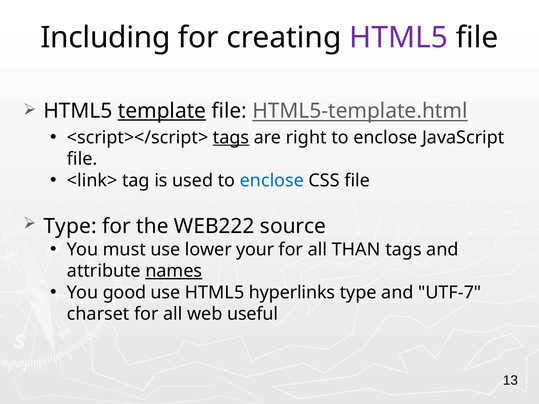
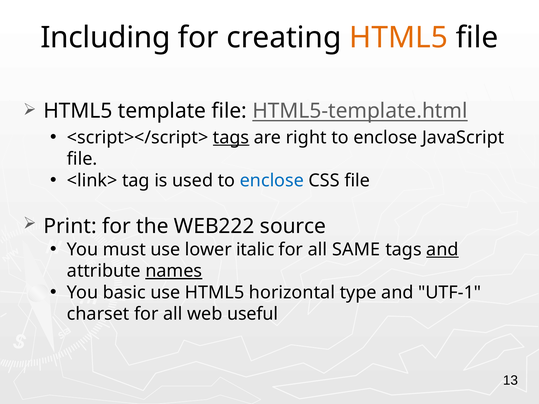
HTML5 at (399, 38) colour: purple -> orange
template underline: present -> none
Type at (70, 226): Type -> Print
your: your -> italic
THAN: THAN -> SAME
and at (442, 250) underline: none -> present
good: good -> basic
hyperlinks: hyperlinks -> horizontal
UTF-7: UTF-7 -> UTF-1
